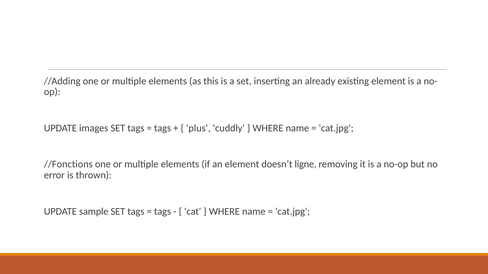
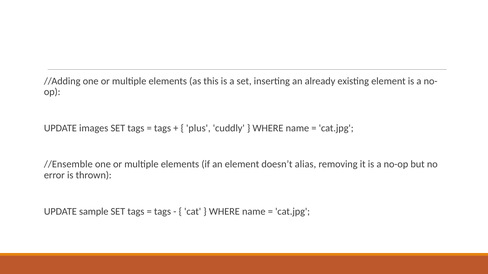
//Fonctions: //Fonctions -> //Ensemble
ligne: ligne -> alias
